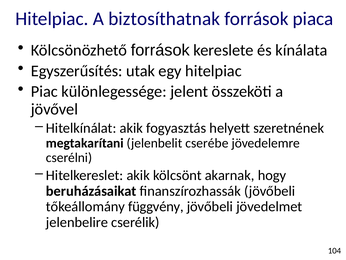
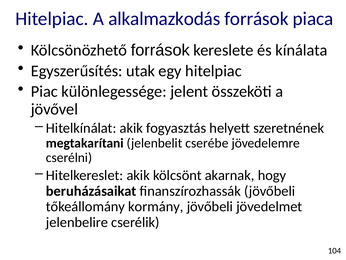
biztosíthatnak: biztosíthatnak -> alkalmazkodás
függvény: függvény -> kormány
